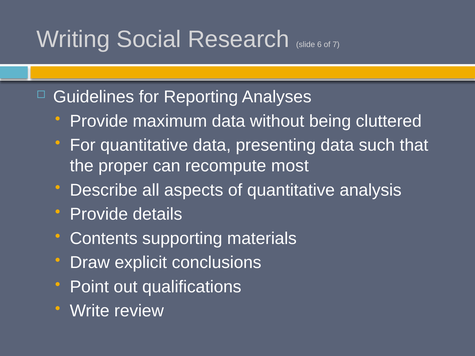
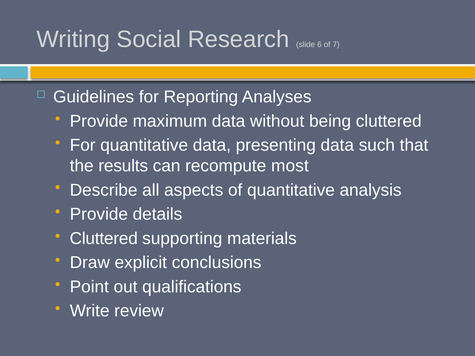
proper: proper -> results
Contents at (104, 239): Contents -> Cluttered
